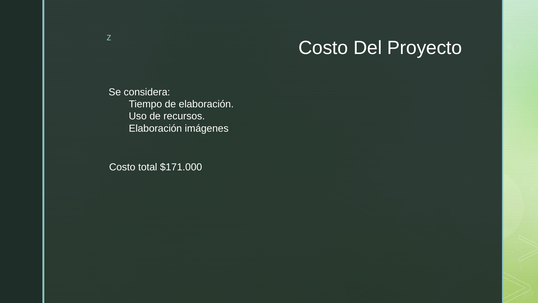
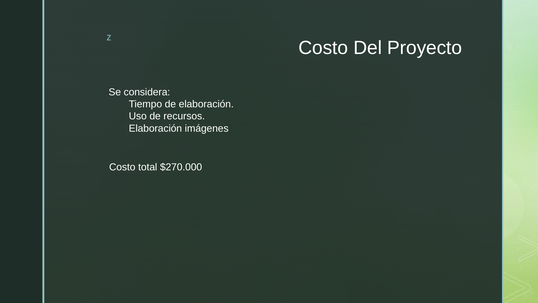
$171.000: $171.000 -> $270.000
